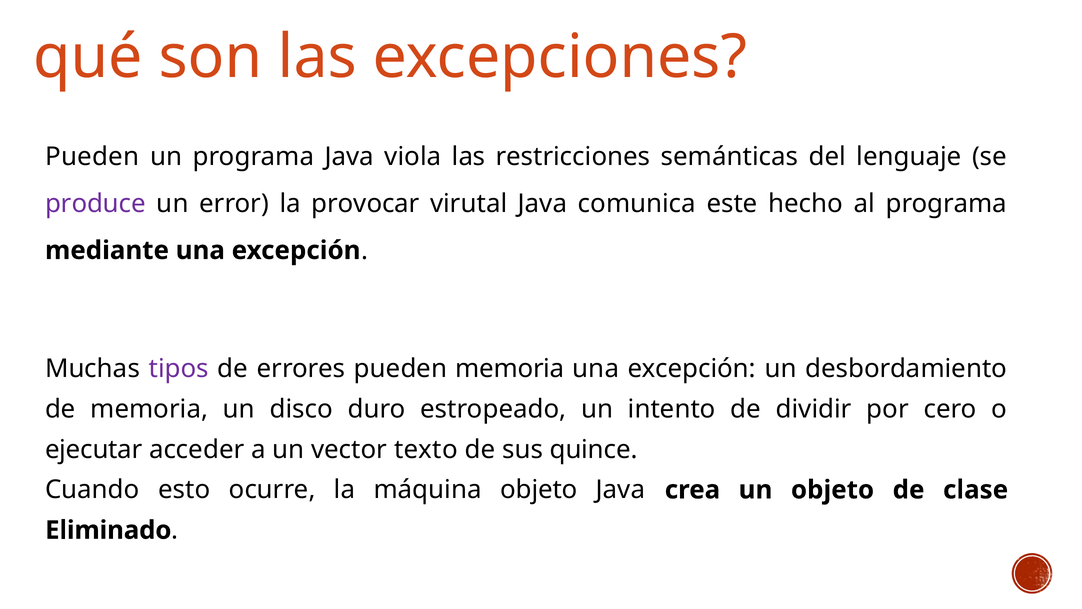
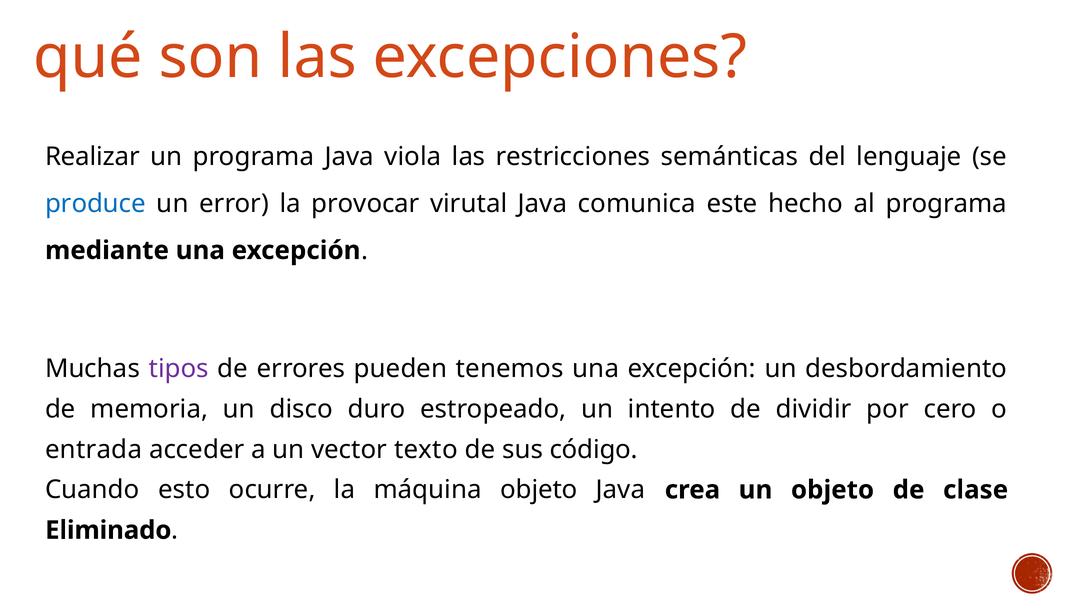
Pueden at (92, 157): Pueden -> Realizar
produce colour: purple -> blue
pueden memoria: memoria -> tenemos
ejecutar: ejecutar -> entrada
quince: quince -> código
